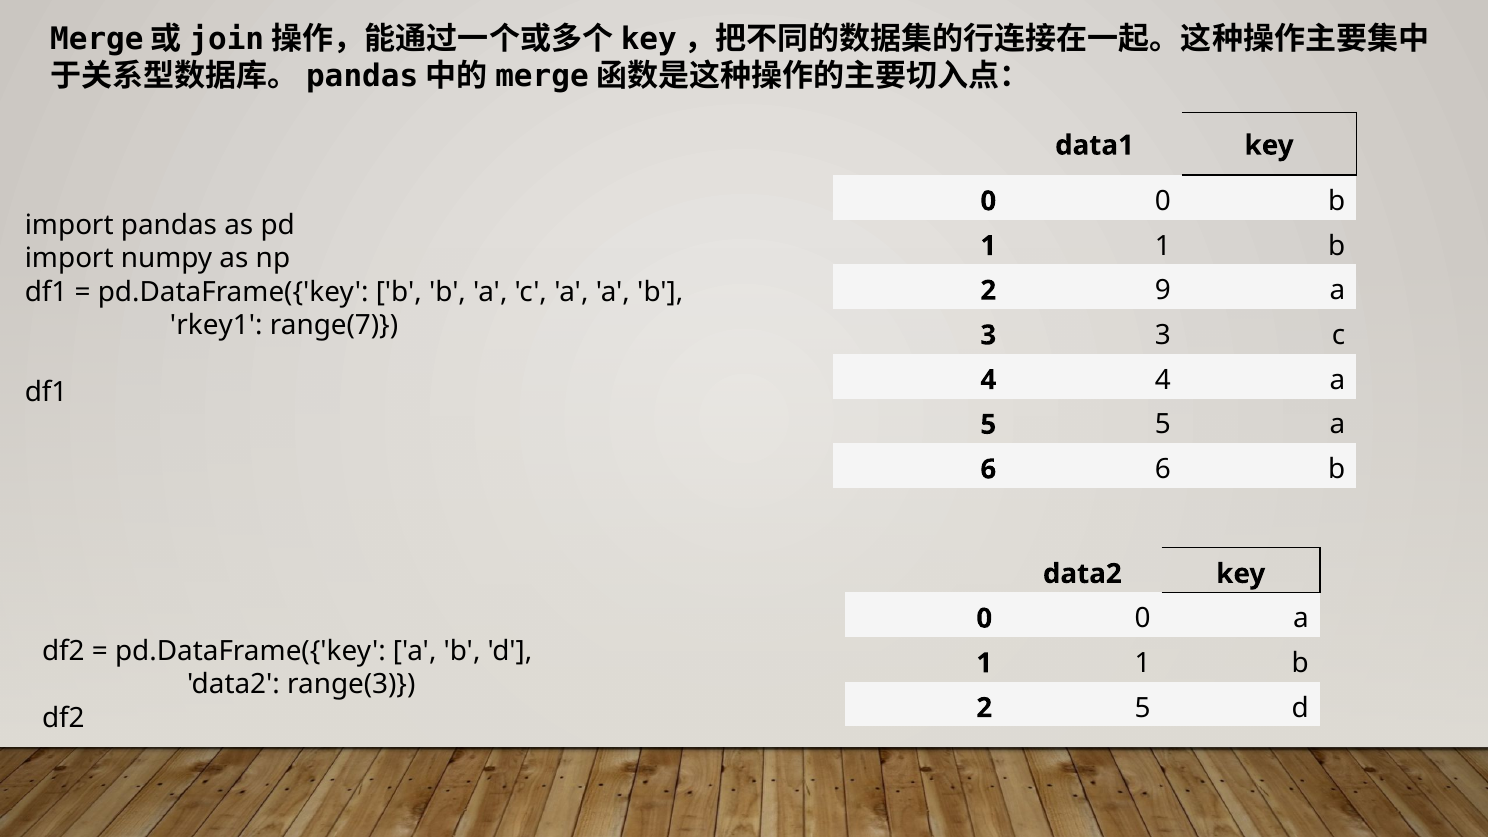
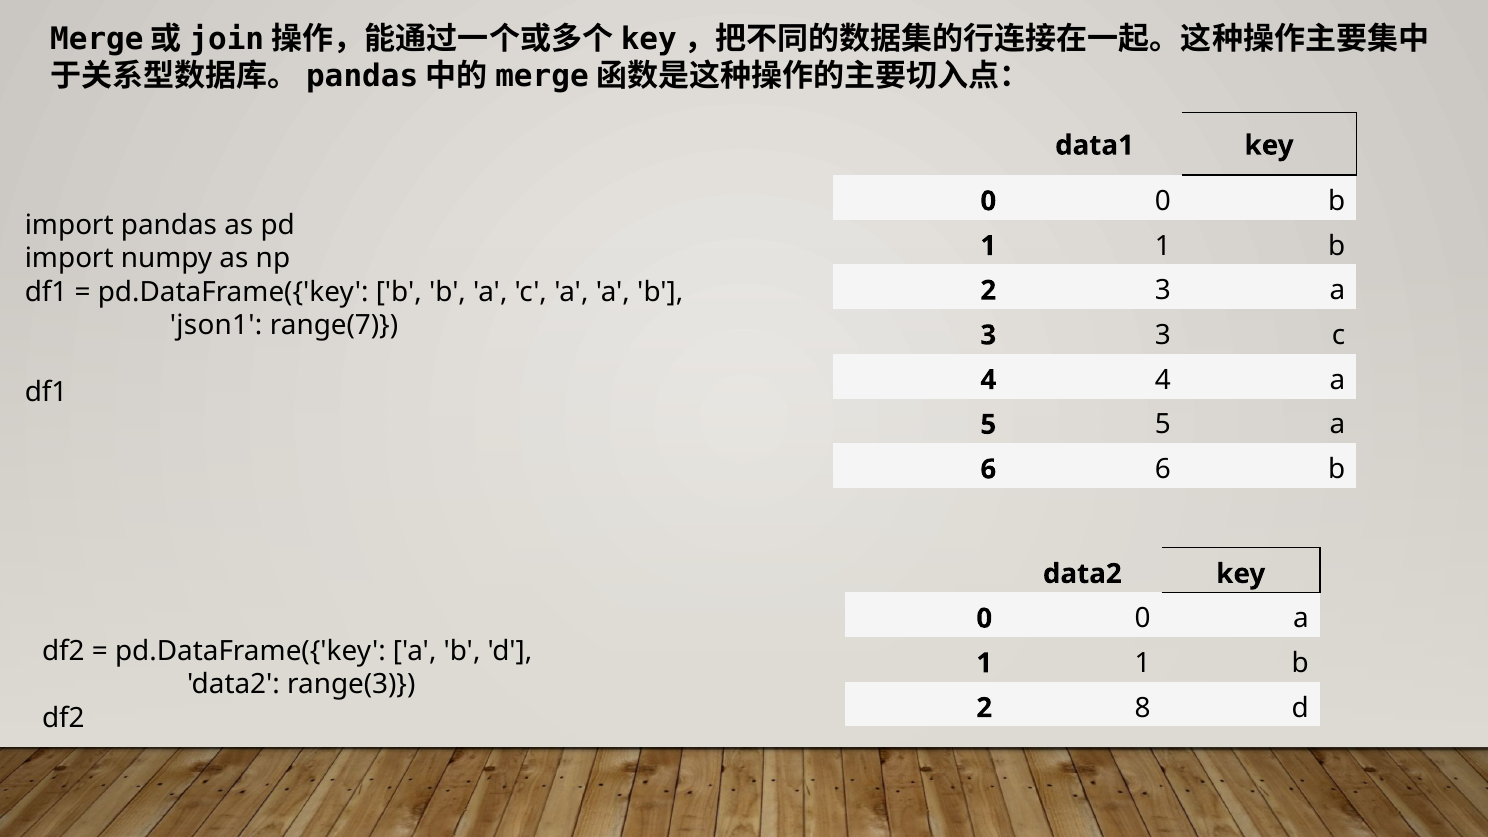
2 9: 9 -> 3
rkey1: rkey1 -> json1
2 5: 5 -> 8
